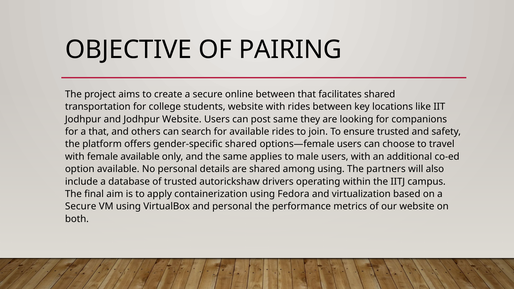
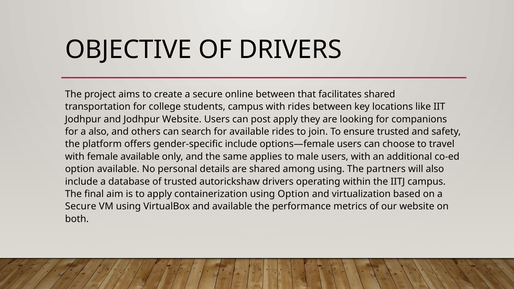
OF PAIRING: PAIRING -> DRIVERS
students website: website -> campus
post same: same -> apply
a that: that -> also
gender-specific shared: shared -> include
using Fedora: Fedora -> Option
and personal: personal -> available
